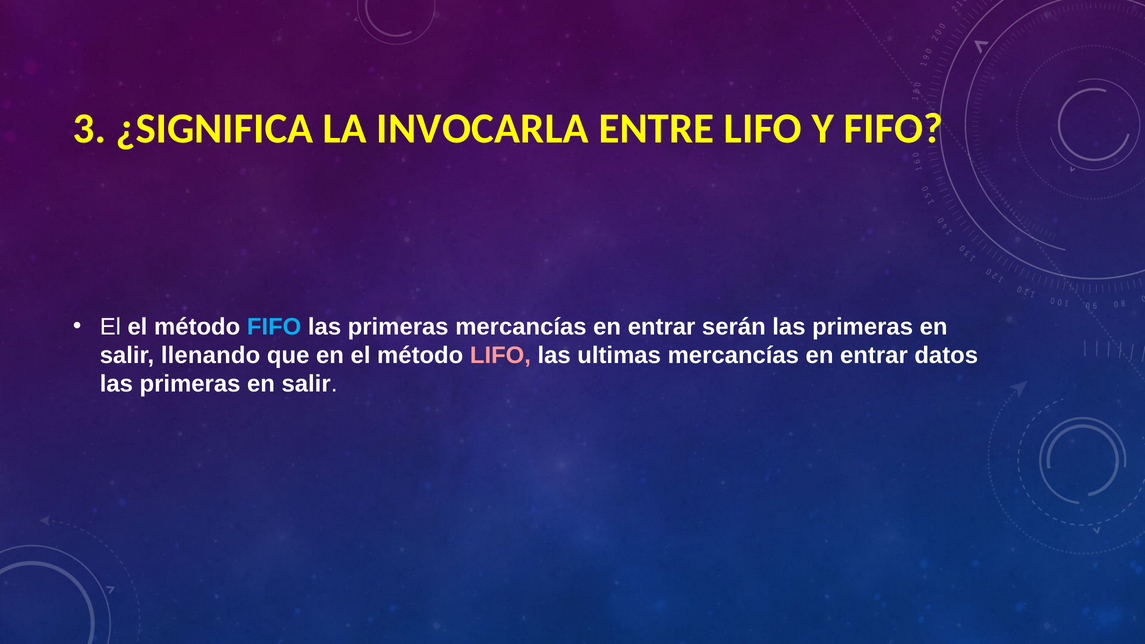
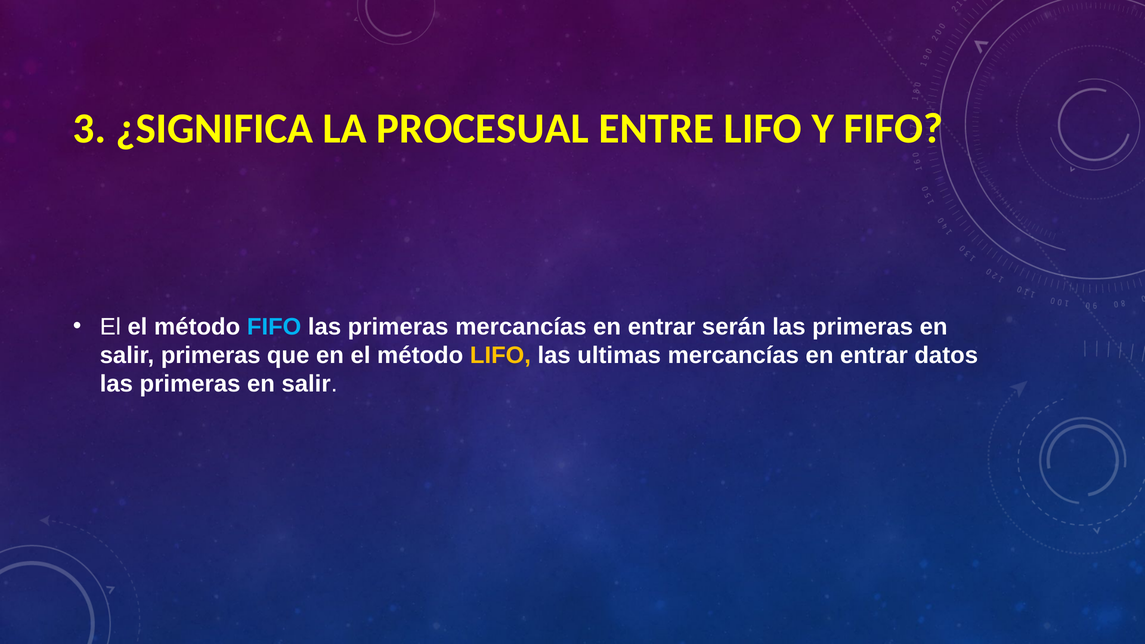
INVOCARLA: INVOCARLA -> PROCESUAL
salir llenando: llenando -> primeras
LIFO at (500, 355) colour: pink -> yellow
